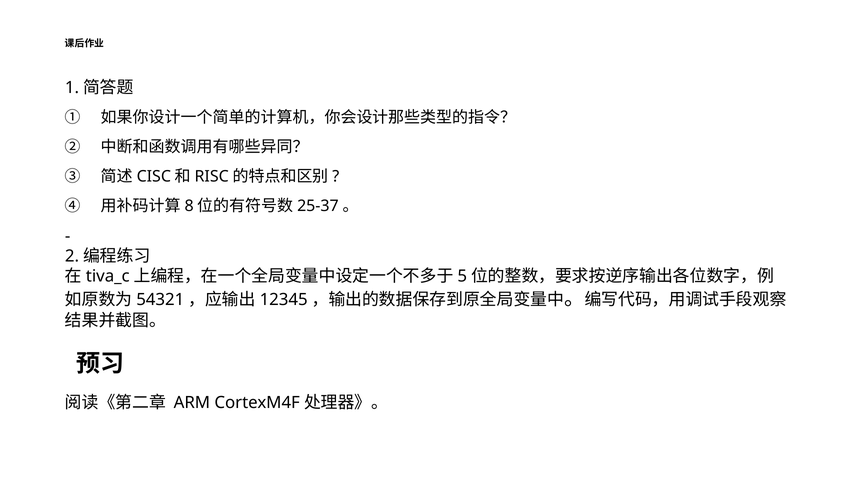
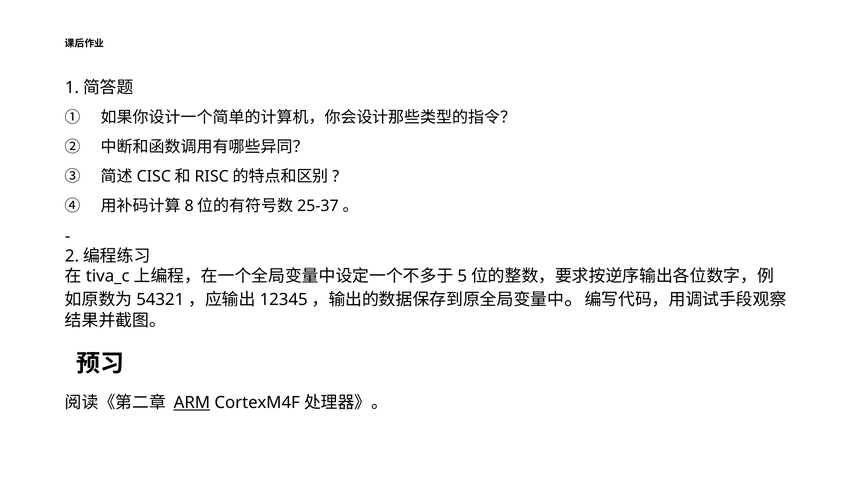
ARM underline: none -> present
